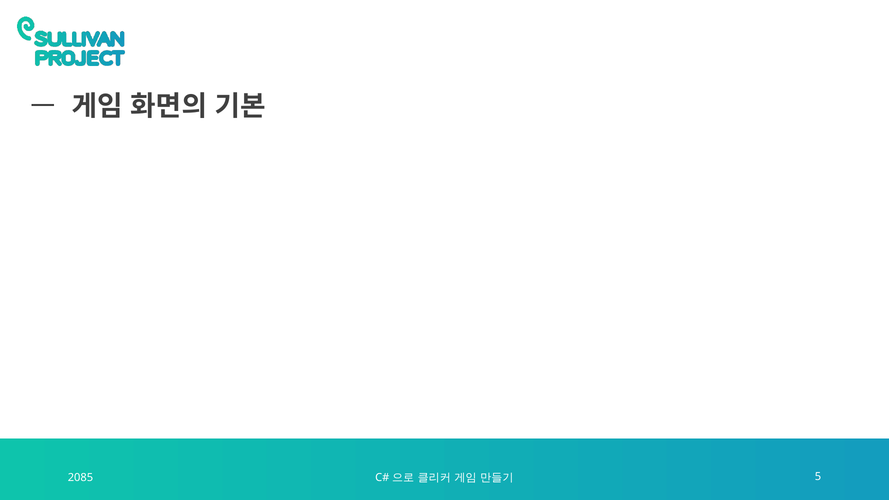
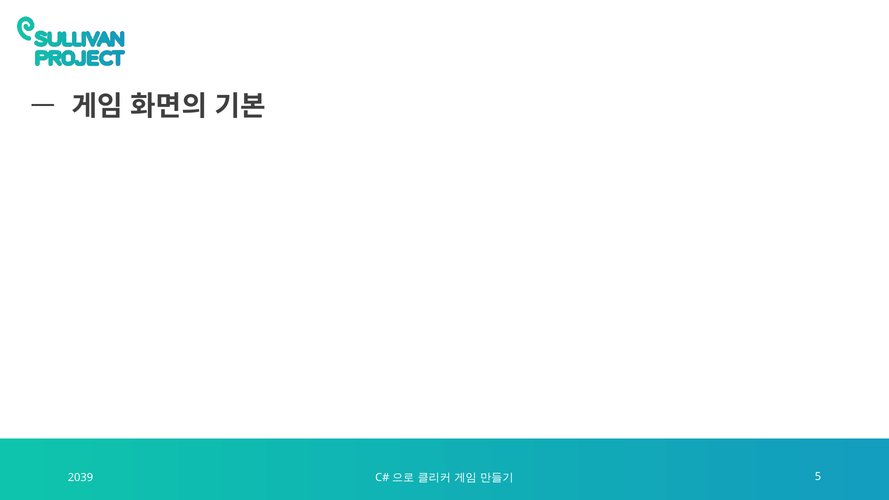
2085: 2085 -> 2039
